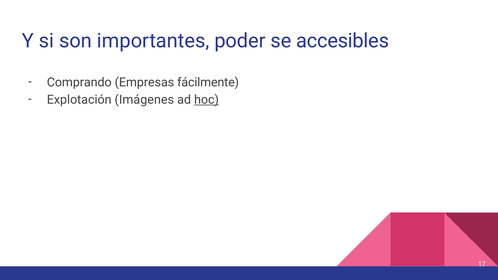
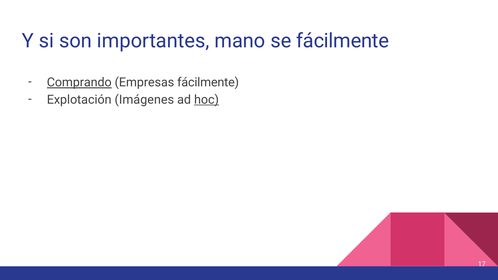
poder: poder -> mano
se accesibles: accesibles -> fácilmente
Comprando underline: none -> present
